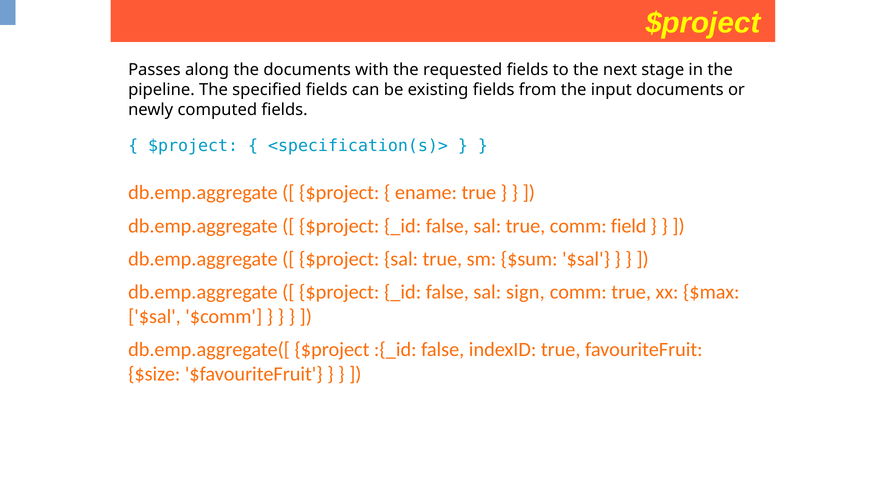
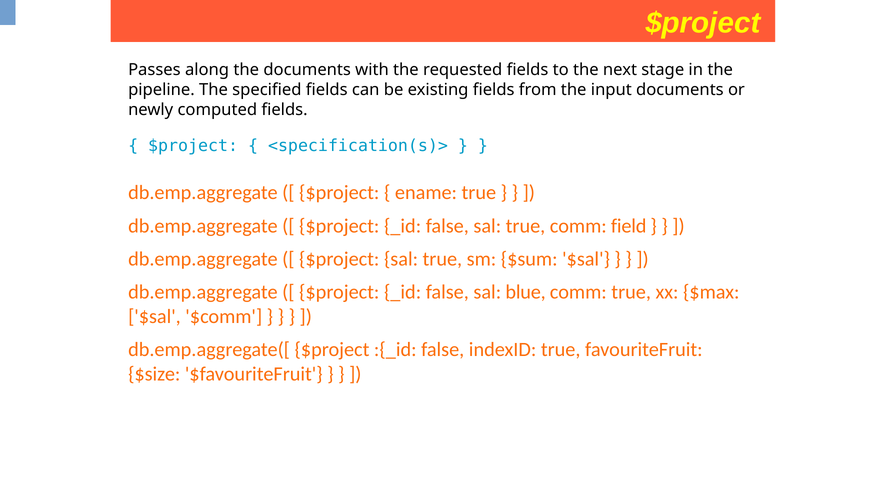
sign: sign -> blue
